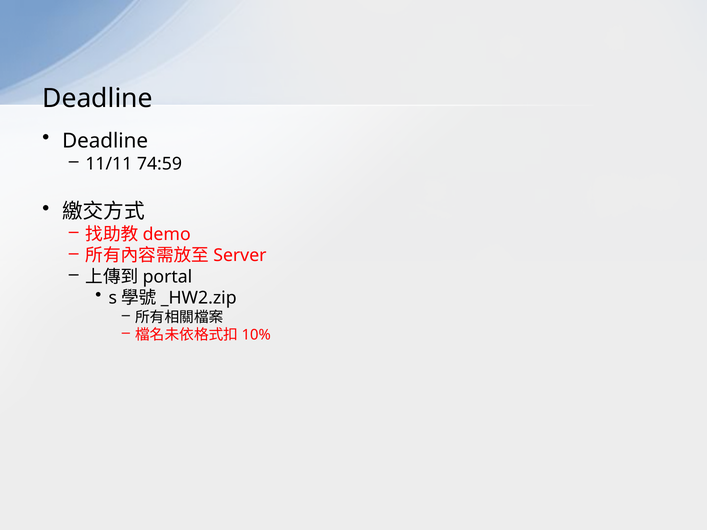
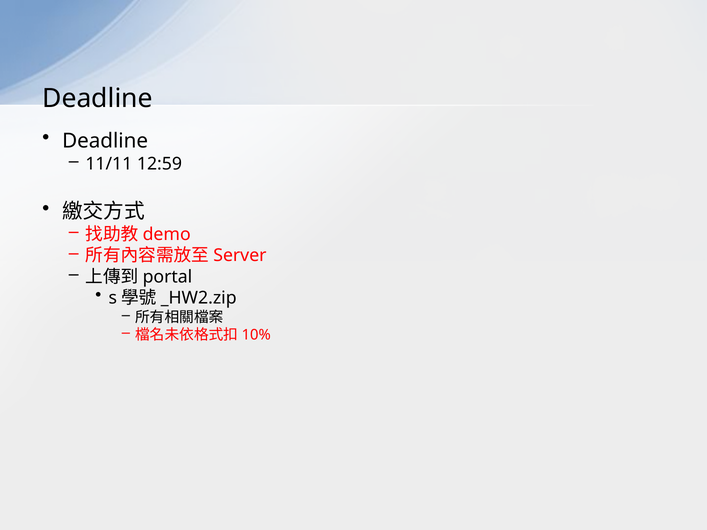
74:59: 74:59 -> 12:59
